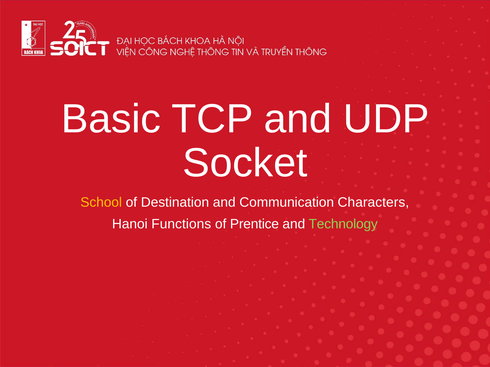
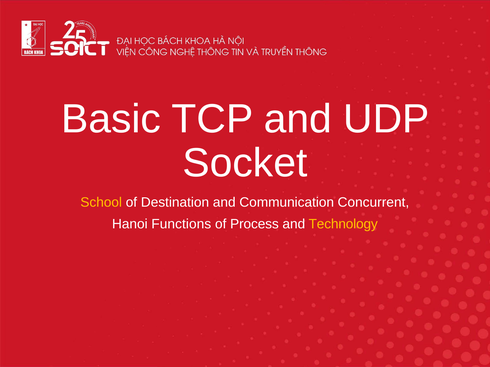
Characters: Characters -> Concurrent
Prentice: Prentice -> Process
Technology colour: light green -> yellow
